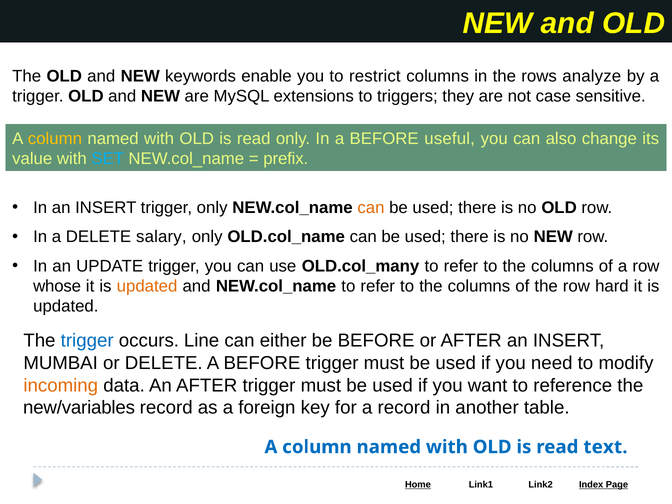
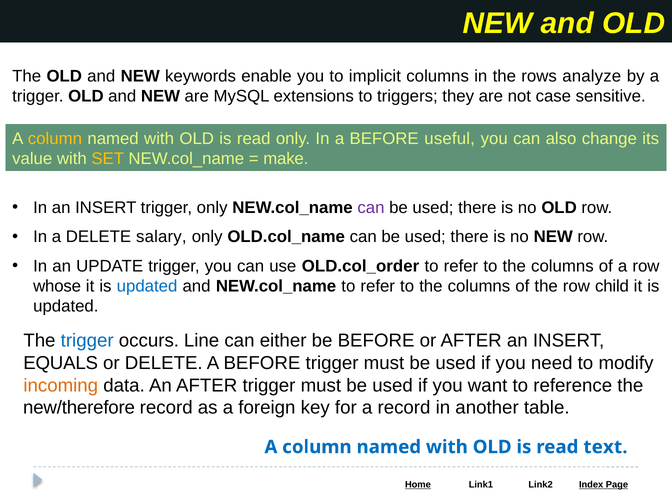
restrict: restrict -> implicit
SET colour: light blue -> yellow
prefix: prefix -> make
can at (371, 208) colour: orange -> purple
OLD.col_many: OLD.col_many -> OLD.col_order
updated at (147, 286) colour: orange -> blue
hard: hard -> child
MUMBAI: MUMBAI -> EQUALS
new/variables: new/variables -> new/therefore
